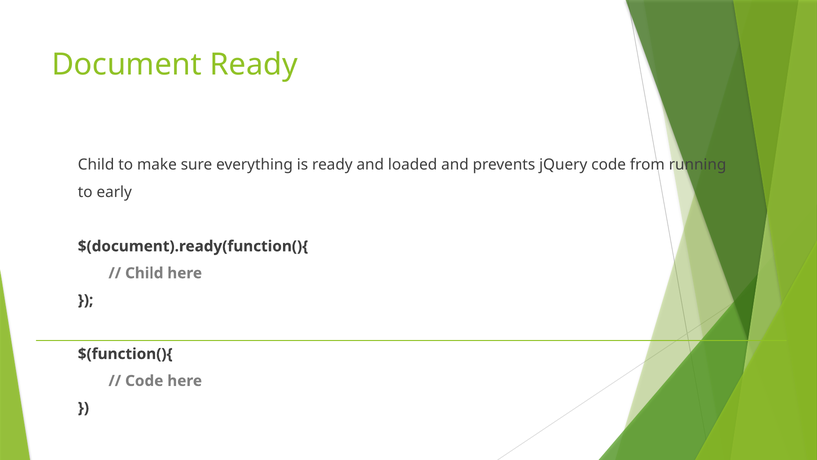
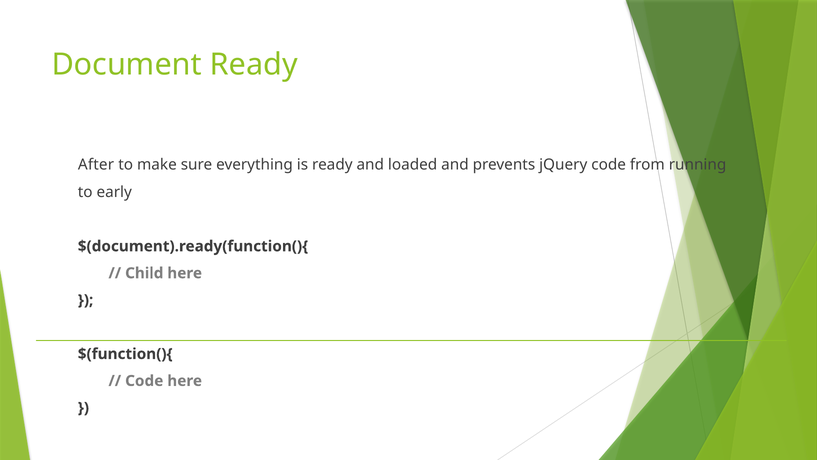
Child at (96, 165): Child -> After
